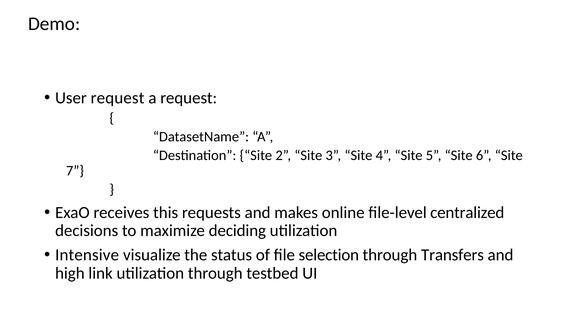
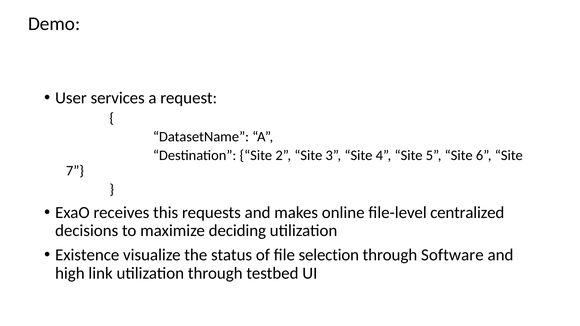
User request: request -> services
Intensive: Intensive -> Existence
Transfers: Transfers -> Software
